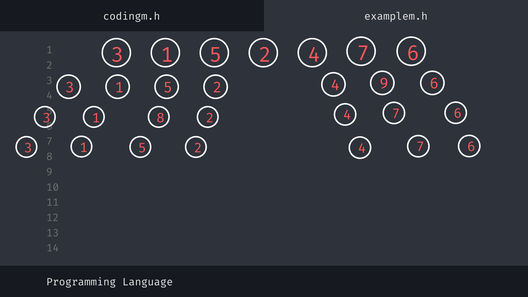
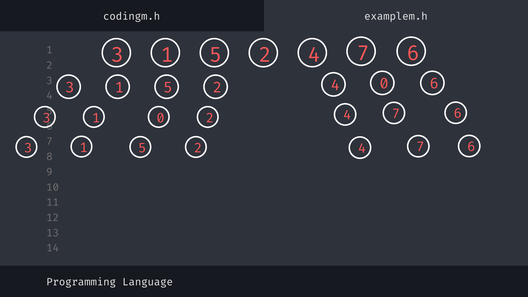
4 9: 9 -> 0
1 8: 8 -> 0
